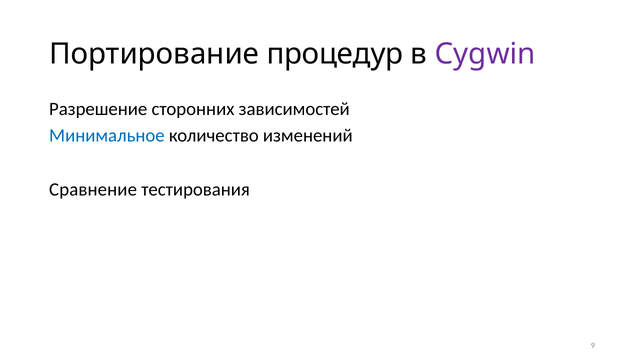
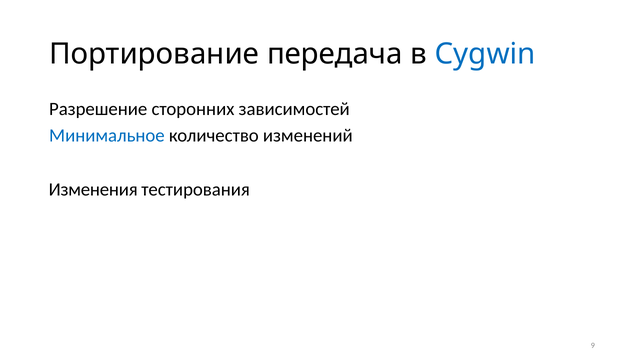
процедур: процедур -> передача
Cygwin colour: purple -> blue
Сравнение: Сравнение -> Изменения
